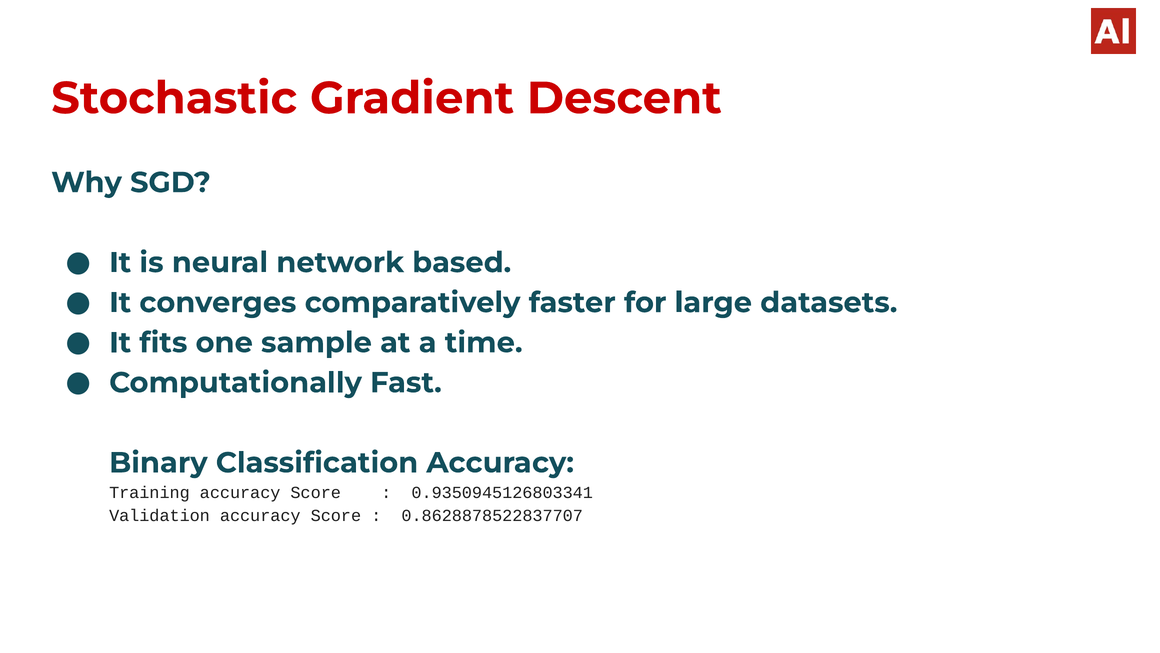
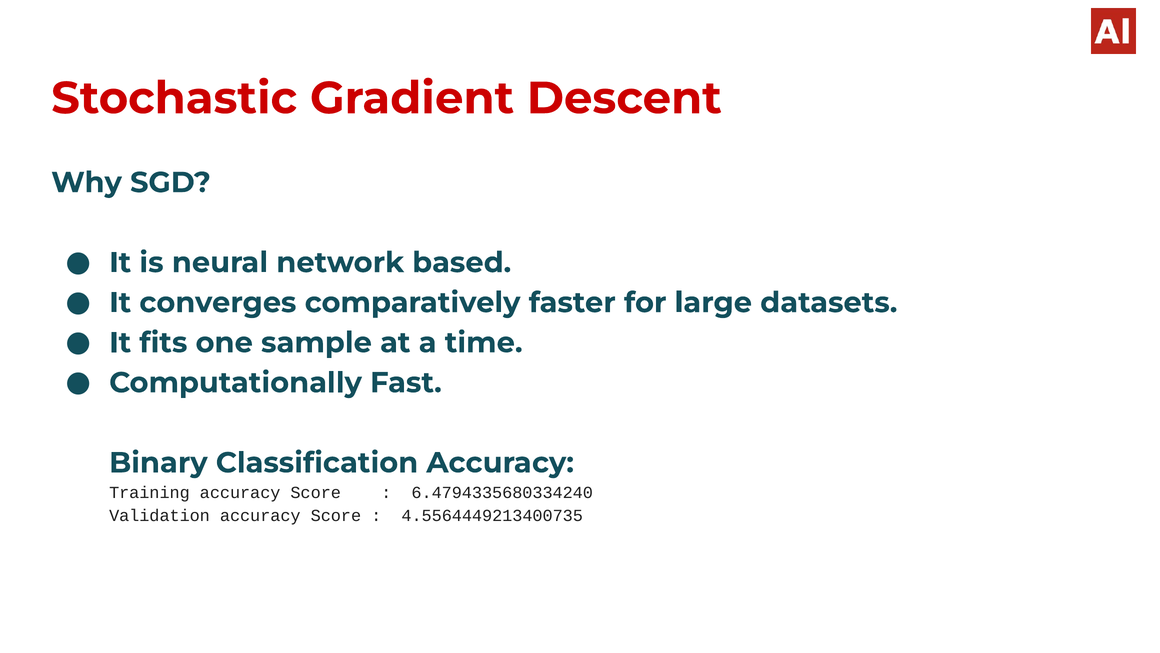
0.9350945126803341: 0.9350945126803341 -> 6.4794335680334240
0.8628878522837707: 0.8628878522837707 -> 4.5564449213400735
